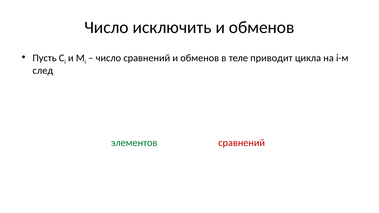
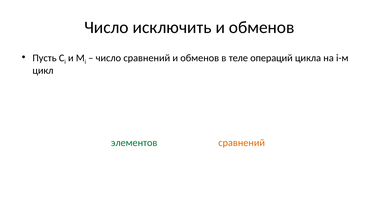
приводит: приводит -> операций
след: след -> цикл
сравнений at (242, 143) colour: red -> orange
